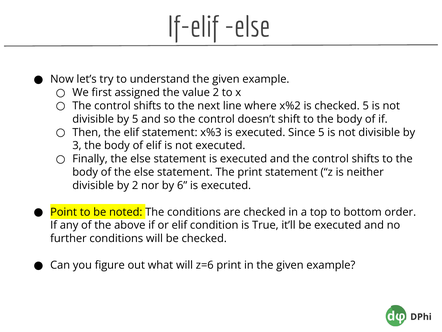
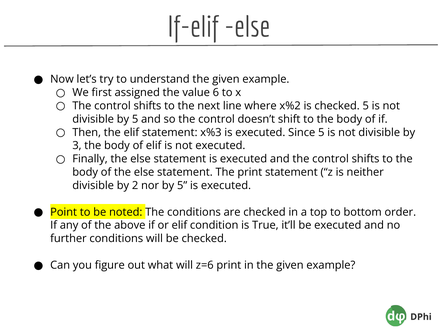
value 2: 2 -> 6
nor by 6: 6 -> 5
